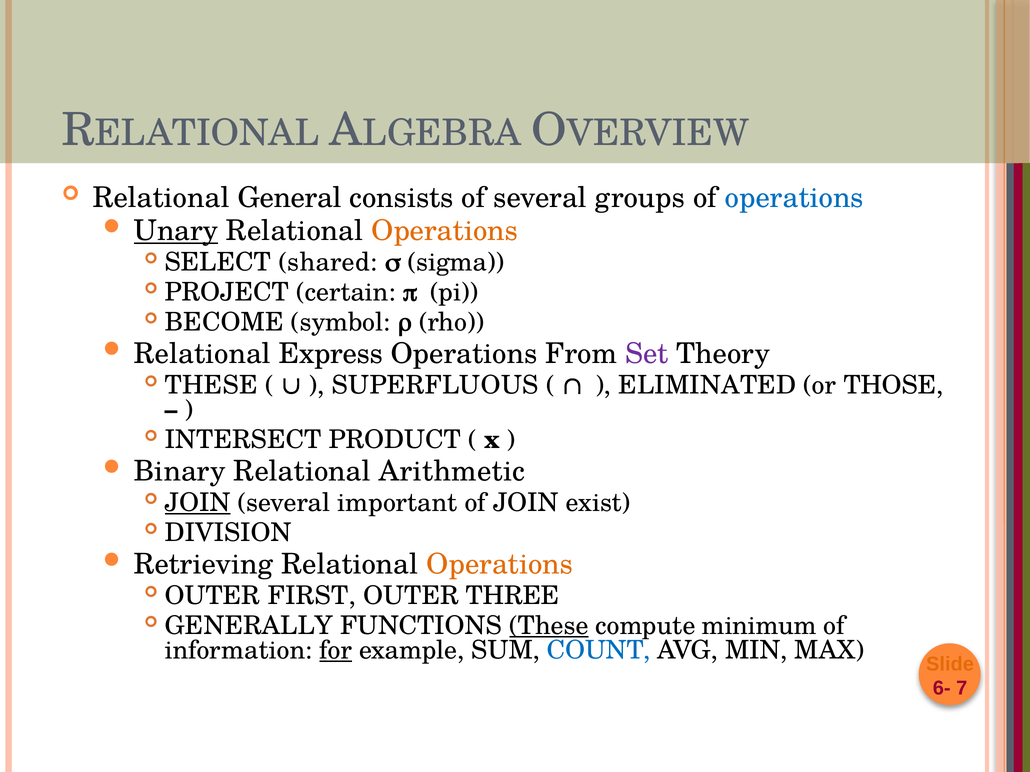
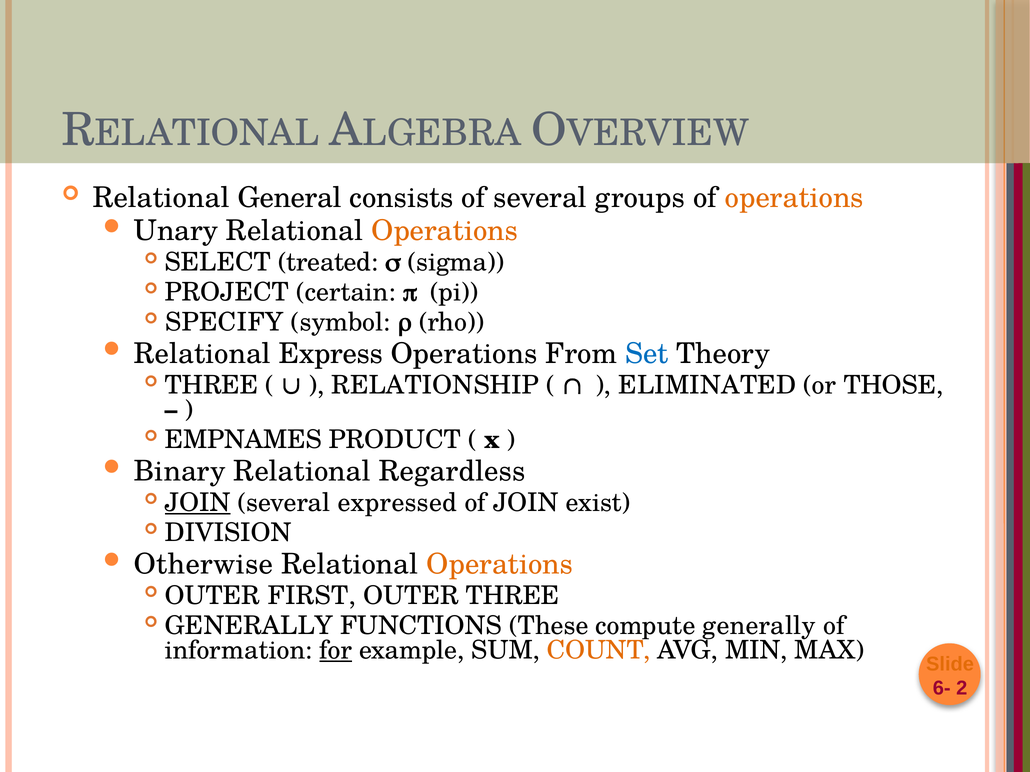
operations at (794, 198) colour: blue -> orange
Unary underline: present -> none
shared: shared -> treated
BECOME: BECOME -> SPECIFY
Set colour: purple -> blue
THESE at (211, 385): THESE -> THREE
SUPERFLUOUS: SUPERFLUOUS -> RELATIONSHIP
INTERSECT: INTERSECT -> EMPNAMES
Arithmetic: Arithmetic -> Regardless
important: important -> expressed
Retrieving: Retrieving -> Otherwise
These at (549, 626) underline: present -> none
compute minimum: minimum -> generally
COUNT colour: blue -> orange
7: 7 -> 2
